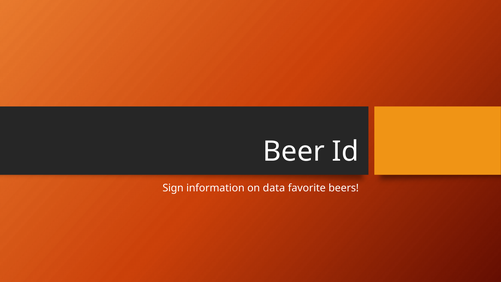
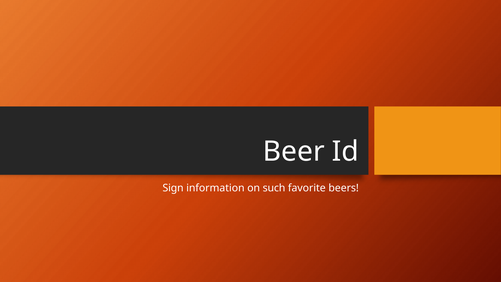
data: data -> such
